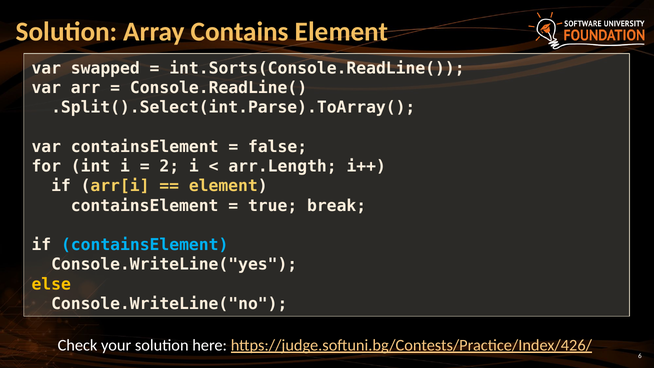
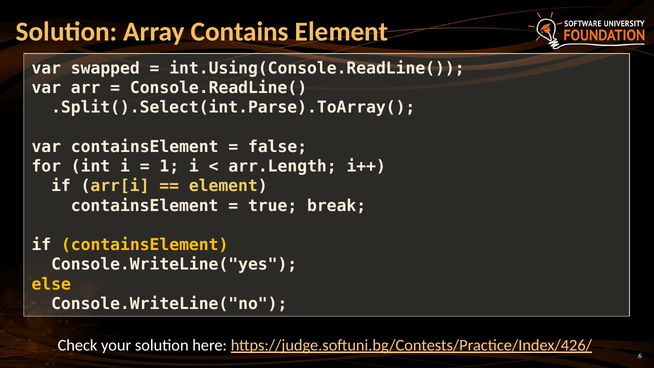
int.Sorts(Console.ReadLine(: int.Sorts(Console.ReadLine( -> int.Using(Console.ReadLine(
2: 2 -> 1
containsElement at (145, 245) colour: light blue -> yellow
